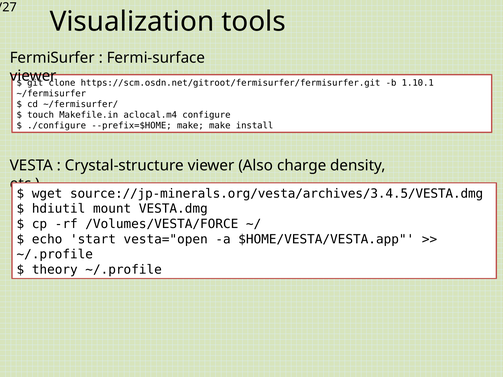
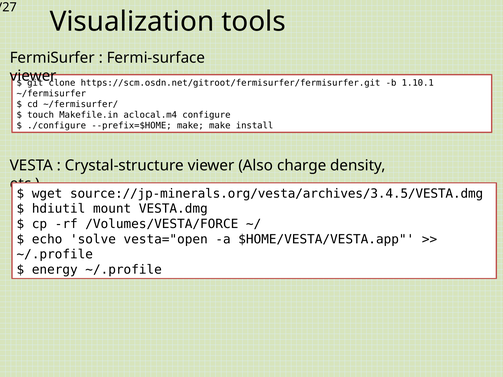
start: start -> solve
theory: theory -> energy
